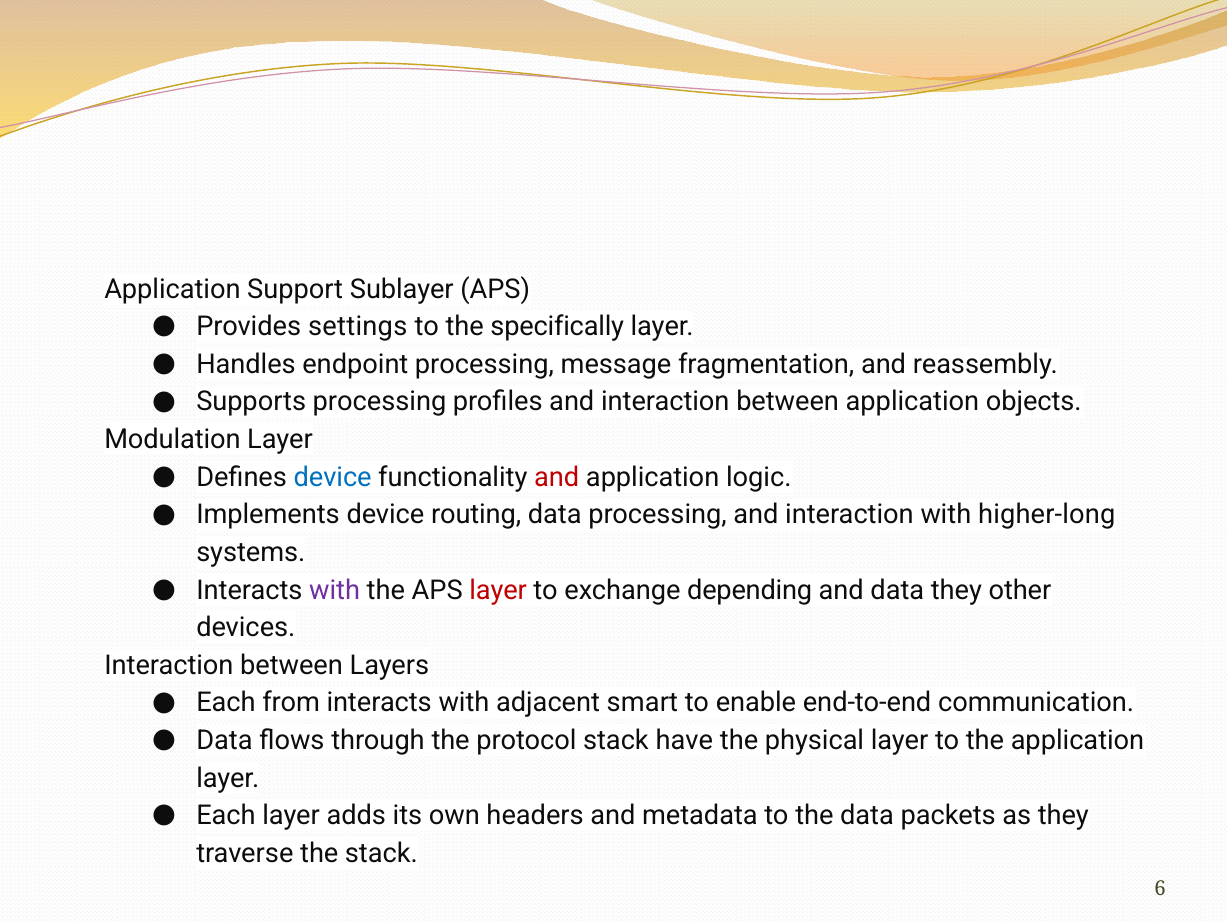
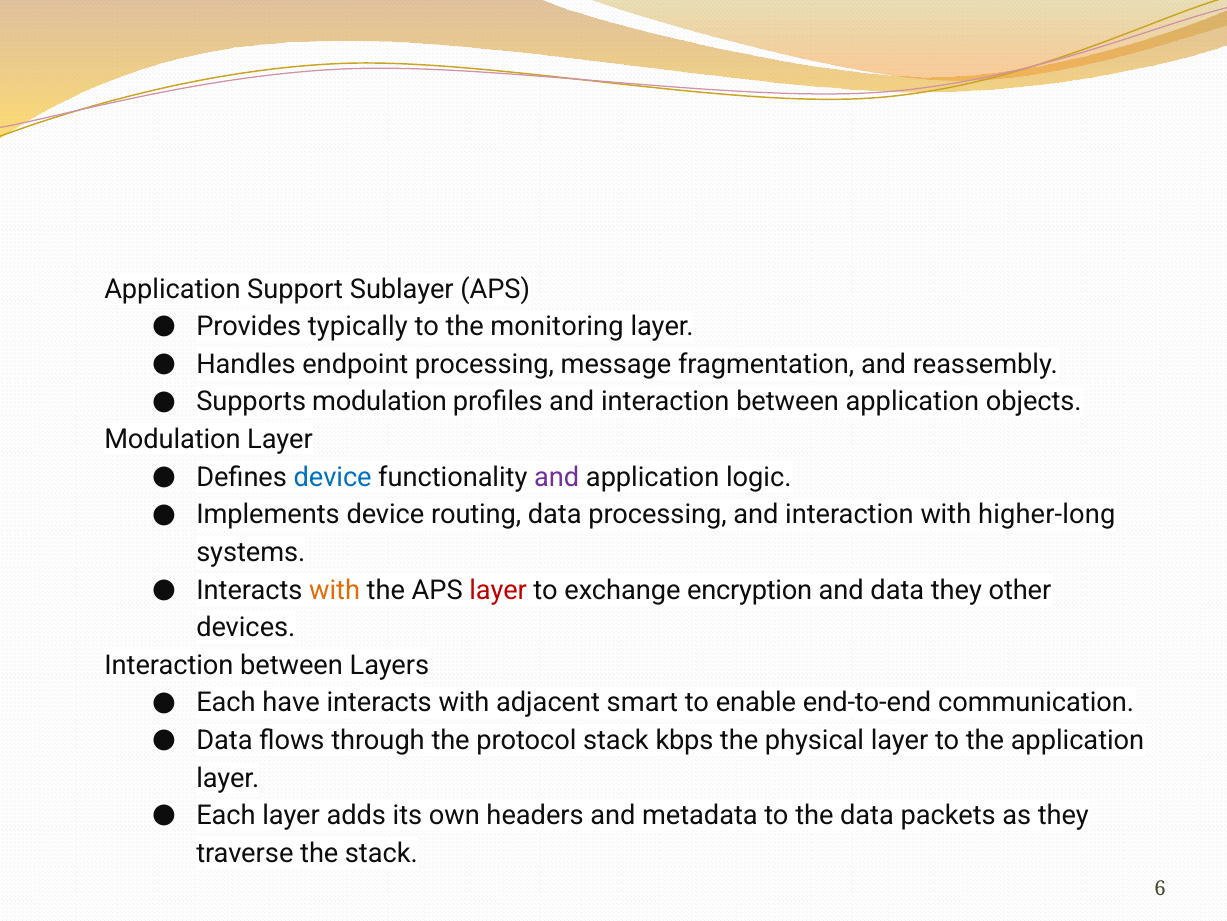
settings: settings -> typically
specifically: specifically -> monitoring
Supports processing: processing -> modulation
and at (557, 477) colour: red -> purple
with at (335, 590) colour: purple -> orange
depending: depending -> encryption
from: from -> have
have: have -> kbps
